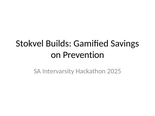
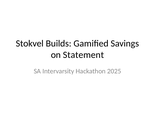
Prevention: Prevention -> Statement
